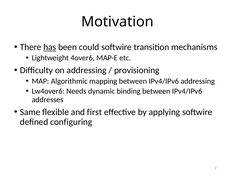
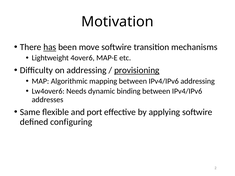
could: could -> move
provisioning underline: none -> present
first: first -> port
